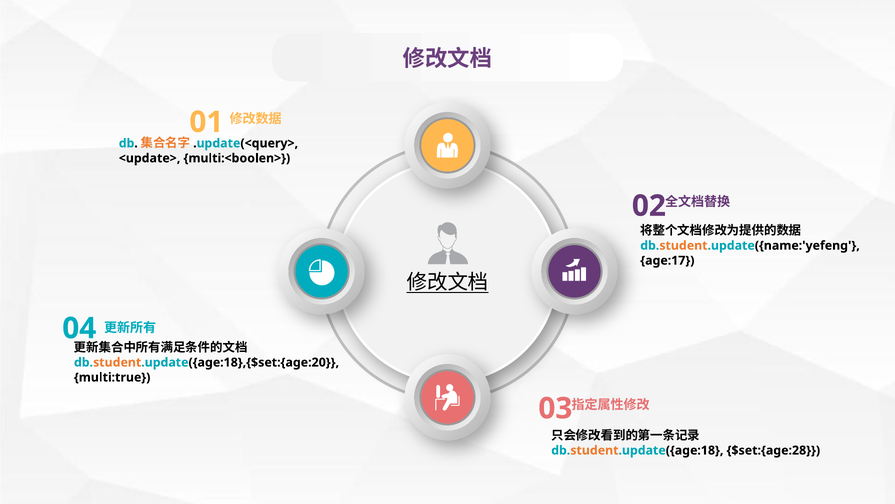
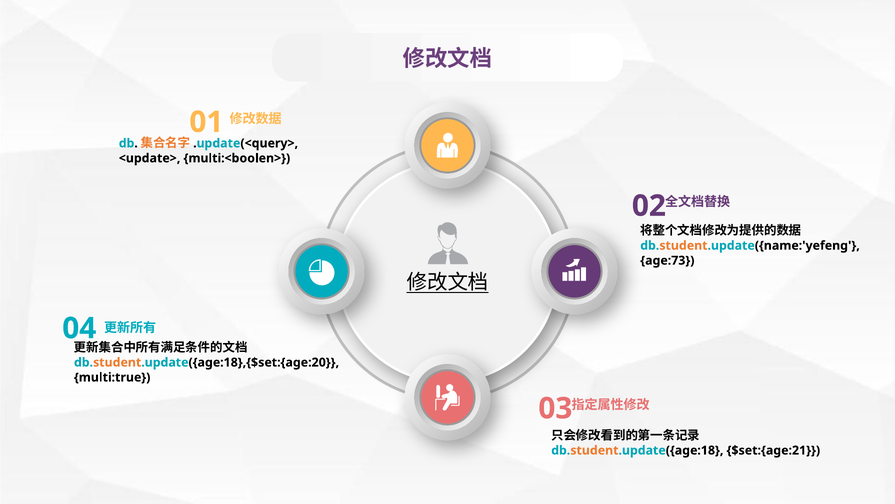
age:17: age:17 -> age:73
$set:{age:28: $set:{age:28 -> $set:{age:21
